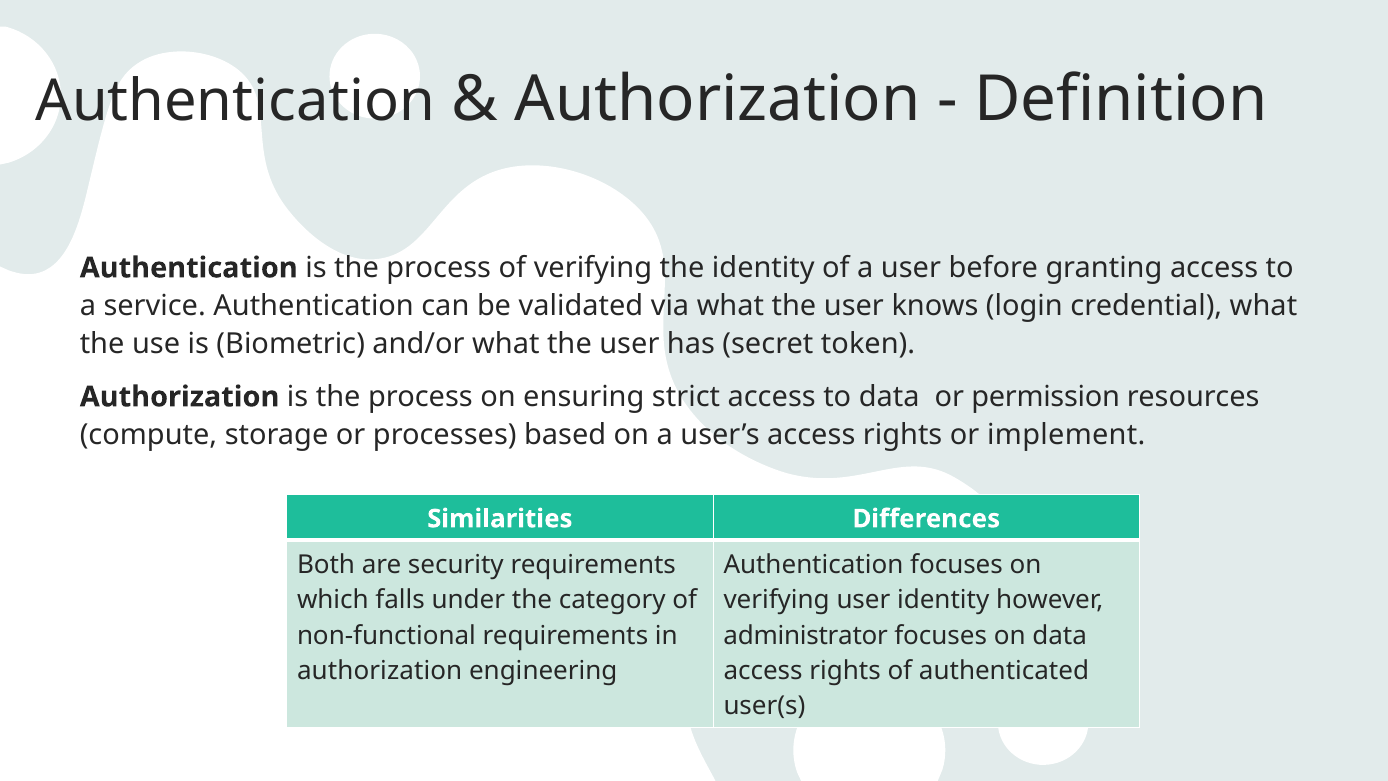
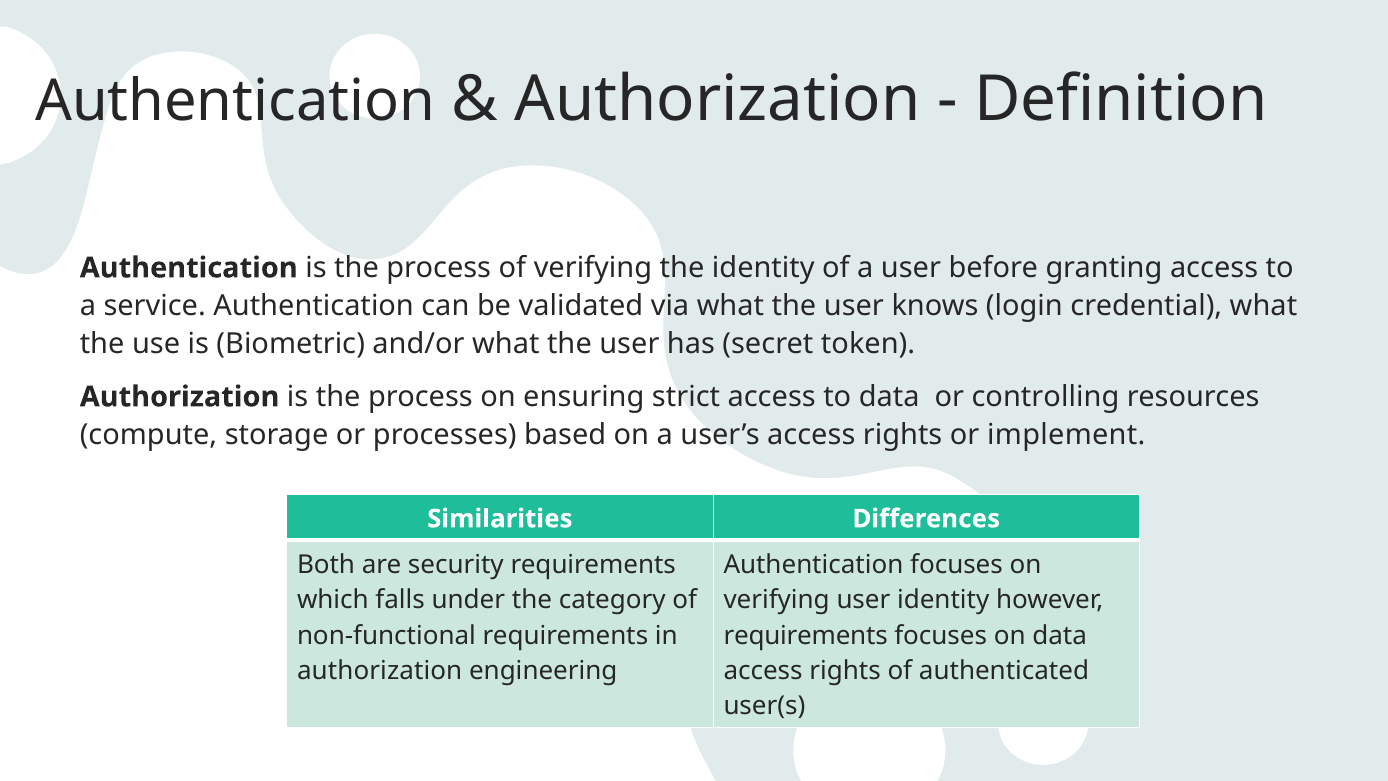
permission: permission -> controlling
administrator at (806, 635): administrator -> requirements
